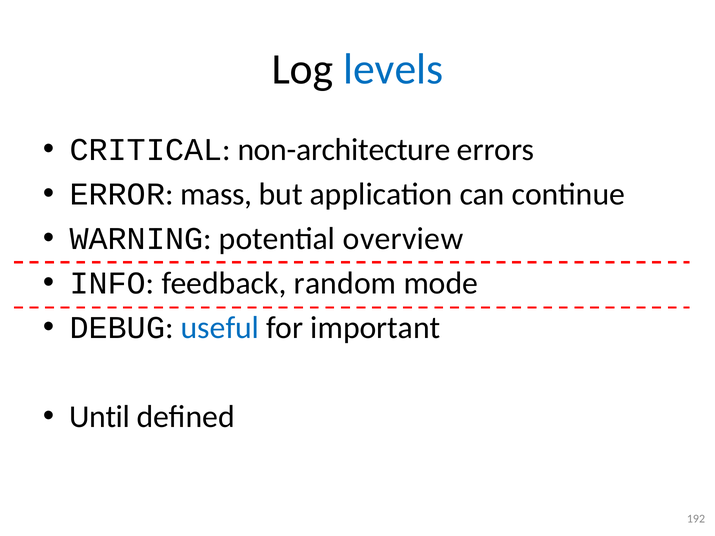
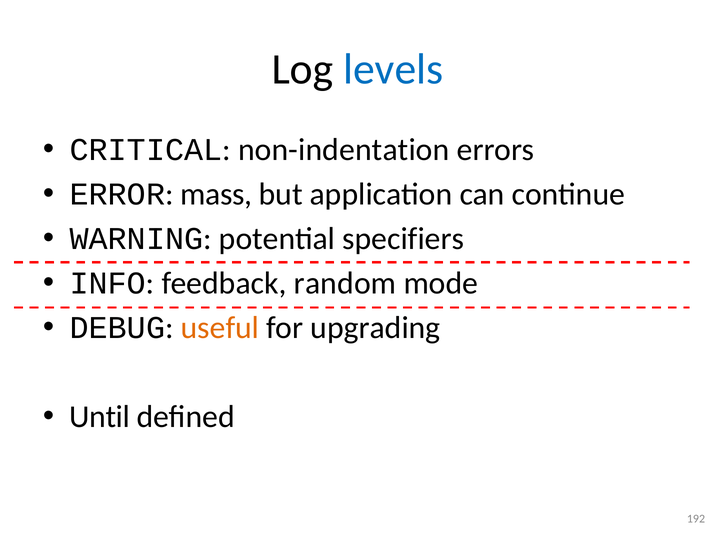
non-architecture: non-architecture -> non-indentation
overview: overview -> specifiers
useful colour: blue -> orange
important: important -> upgrading
